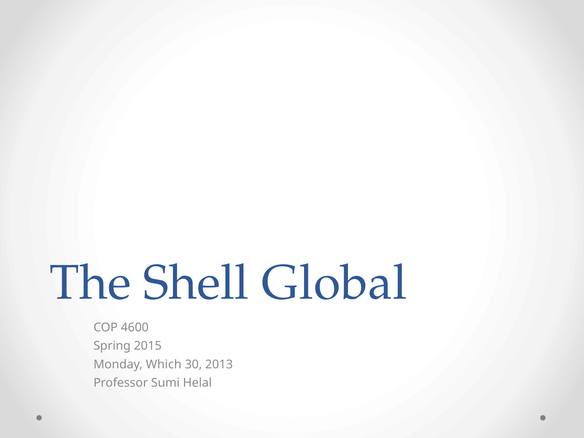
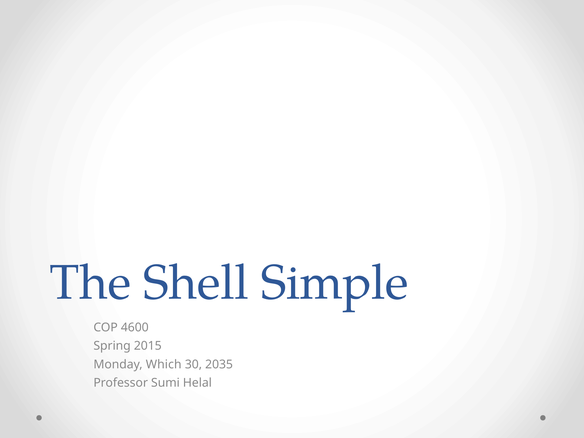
Global: Global -> Simple
2013: 2013 -> 2035
